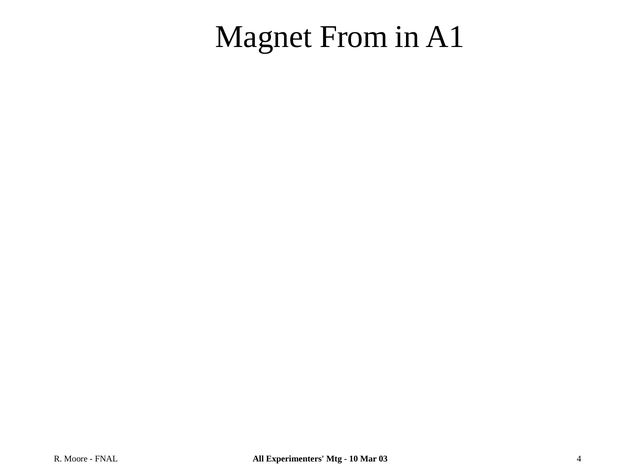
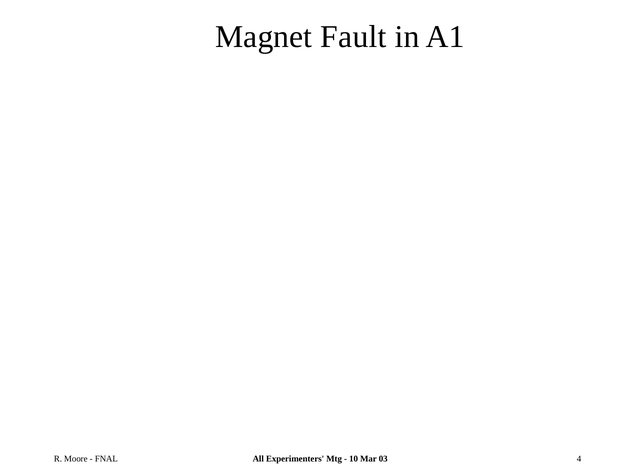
From: From -> Fault
